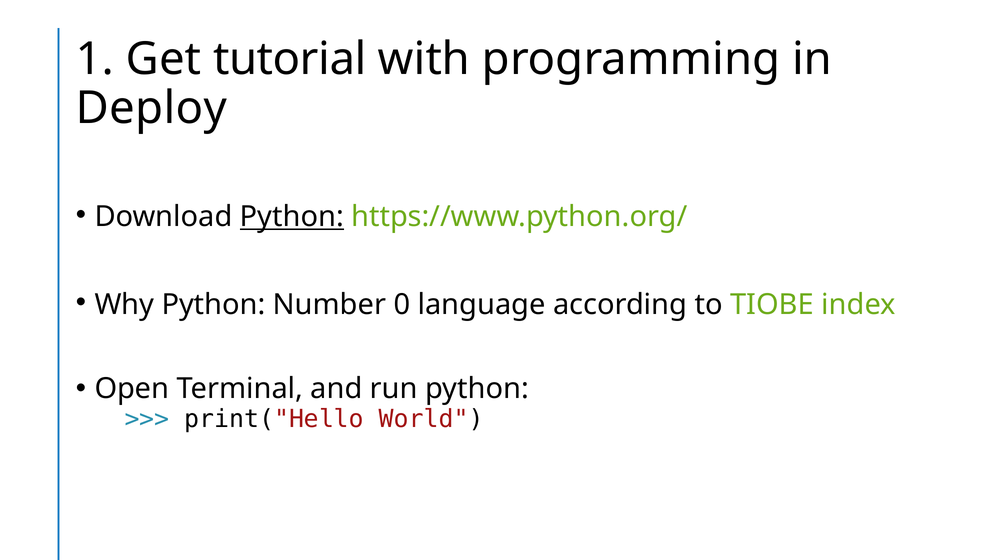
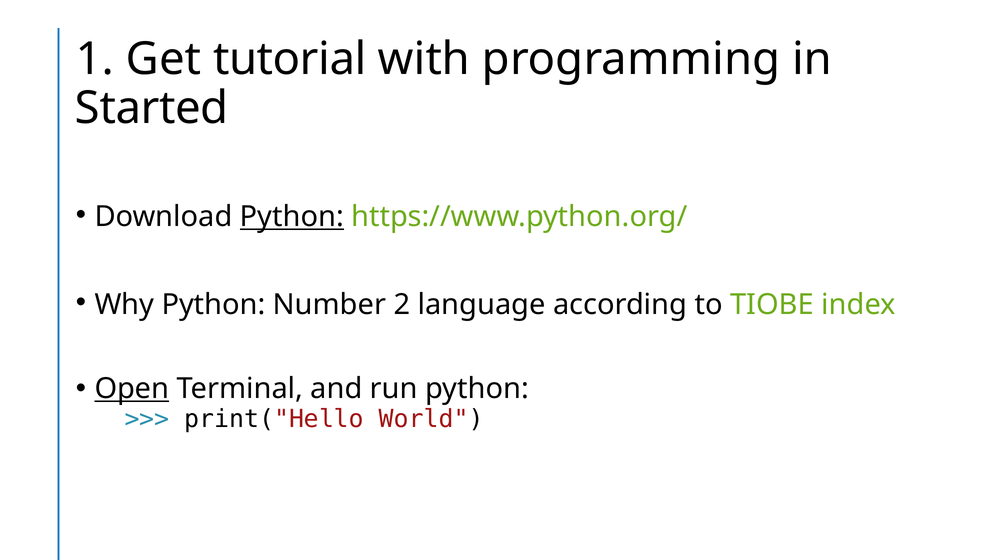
Deploy: Deploy -> Started
0: 0 -> 2
Open underline: none -> present
